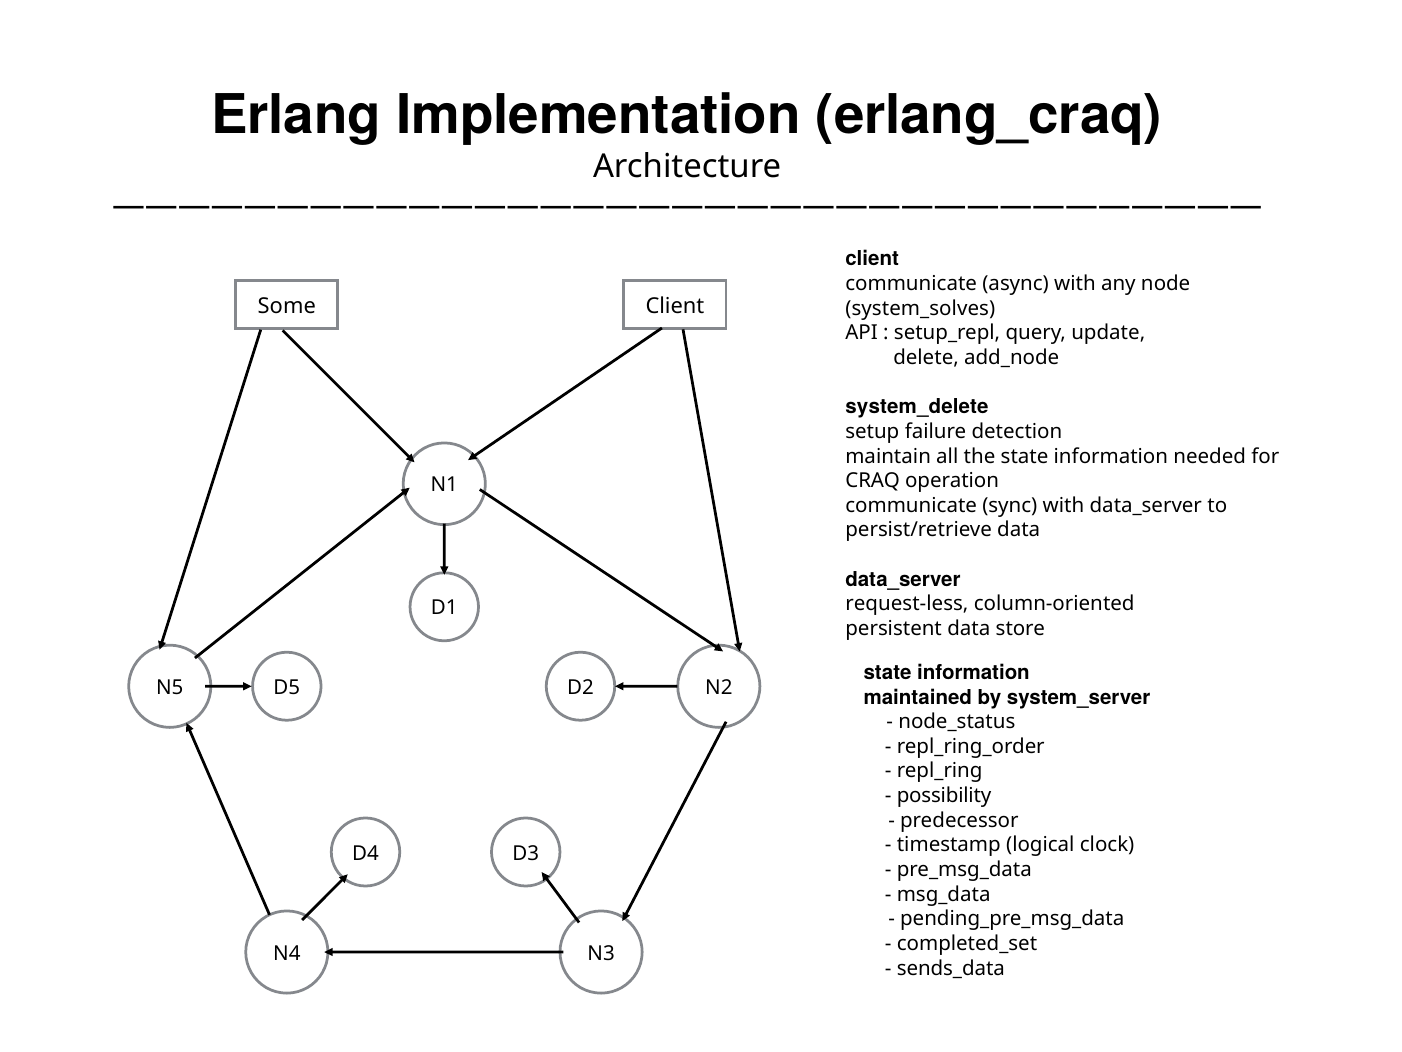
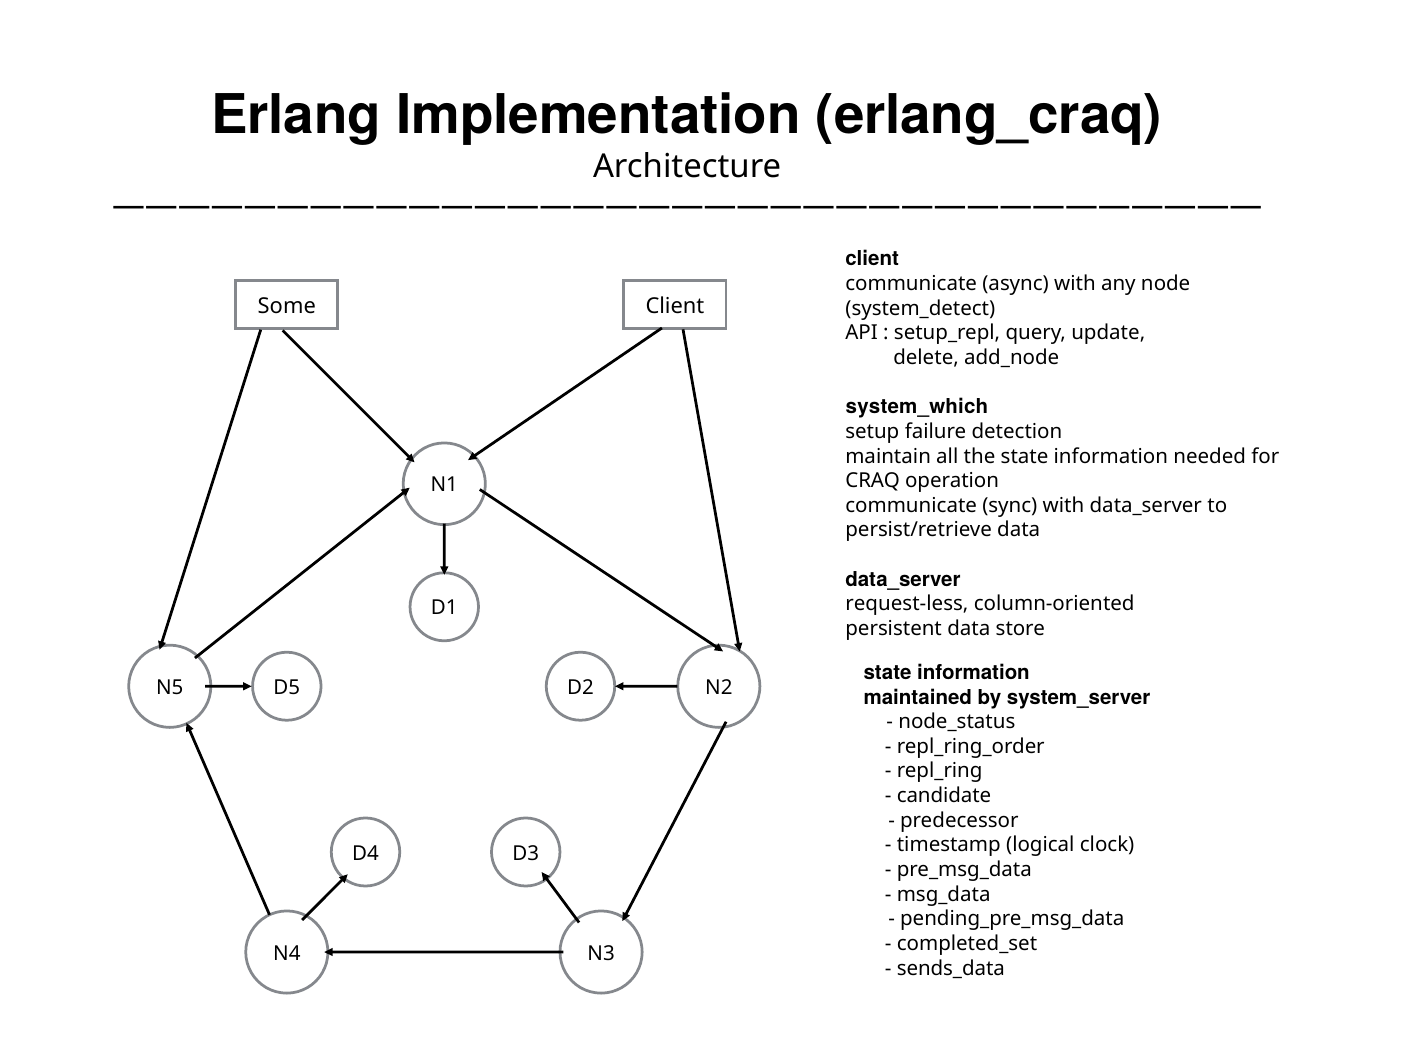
system_solves: system_solves -> system_detect
system_delete: system_delete -> system_which
possibility: possibility -> candidate
